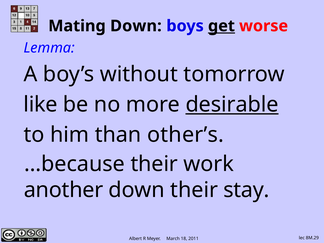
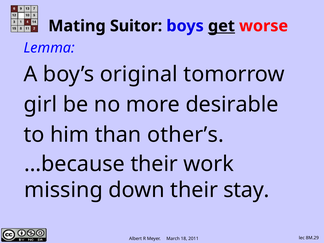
Mating Down: Down -> Suitor
without: without -> original
like: like -> girl
desirable underline: present -> none
another: another -> missing
